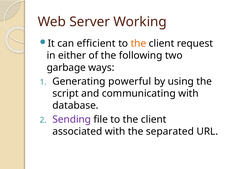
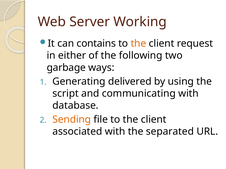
efficient: efficient -> contains
powerful: powerful -> delivered
Sending colour: purple -> orange
